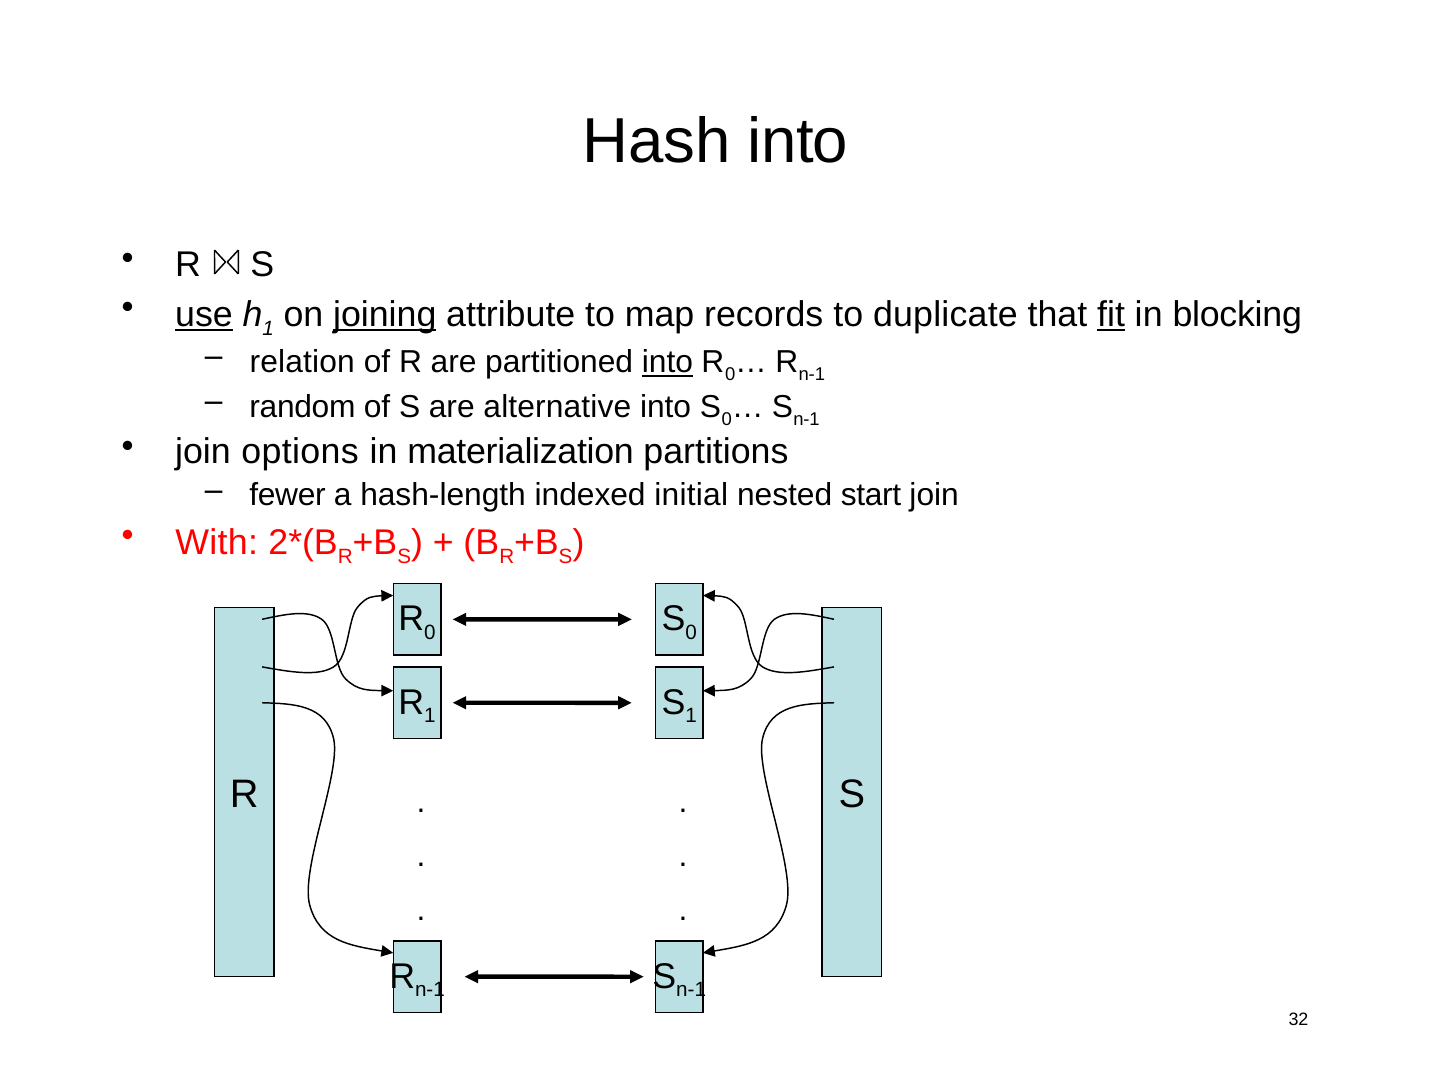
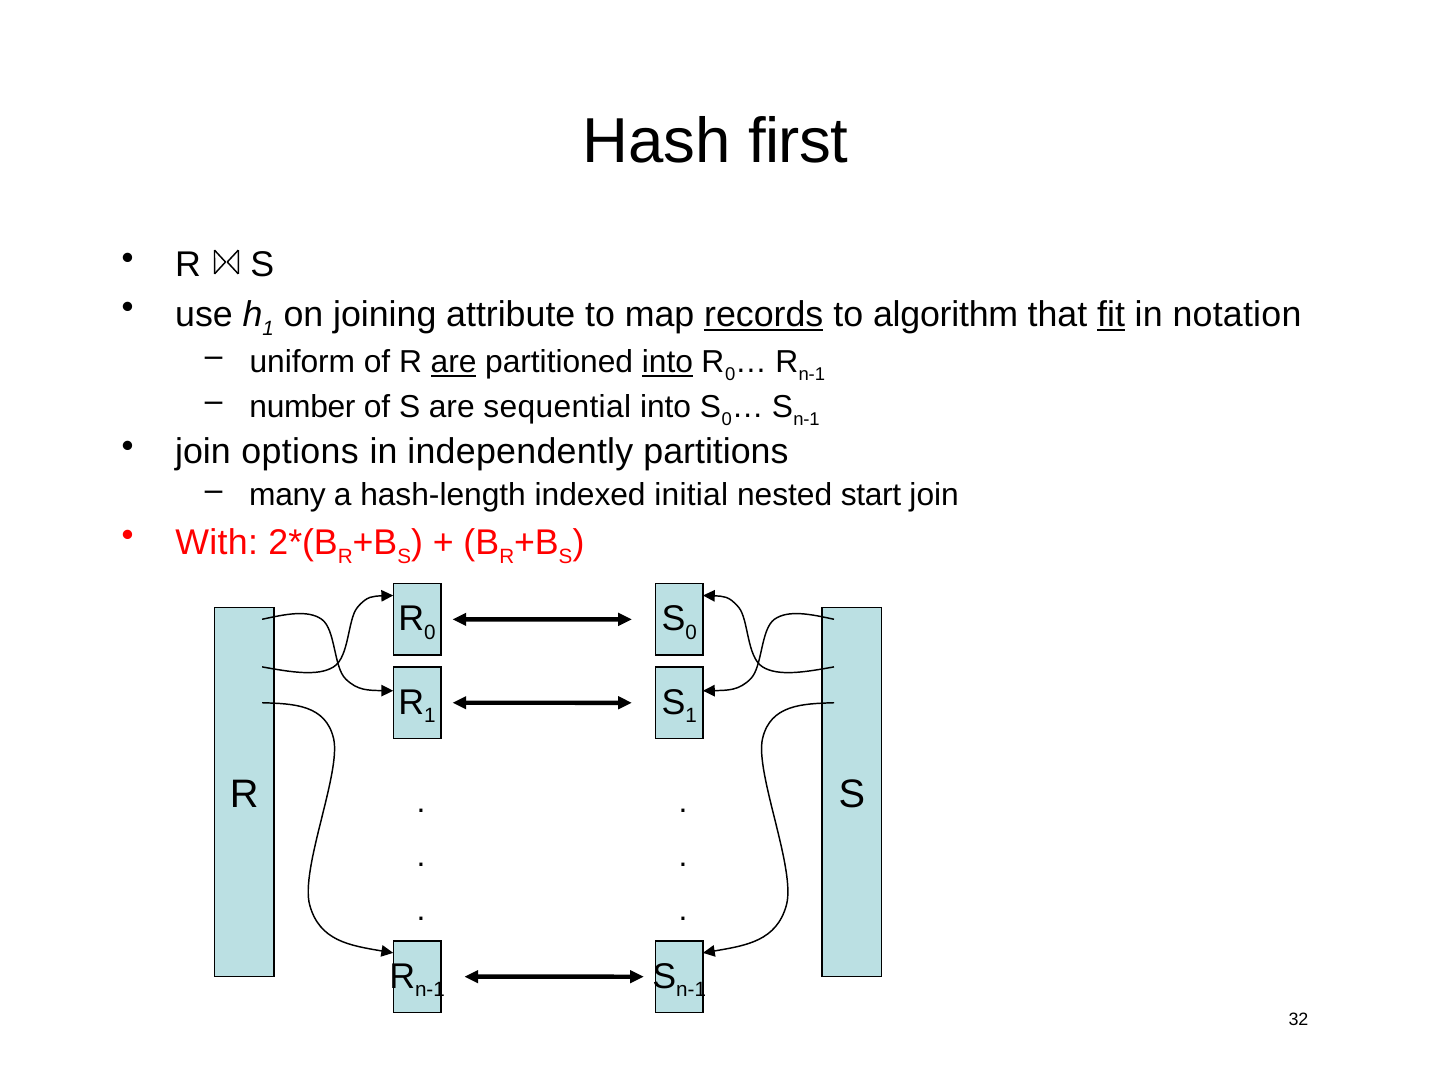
Hash into: into -> first
use underline: present -> none
joining underline: present -> none
records underline: none -> present
duplicate: duplicate -> algorithm
blocking: blocking -> notation
relation: relation -> uniform
are at (454, 362) underline: none -> present
random: random -> number
alternative: alternative -> sequential
materialization: materialization -> independently
fewer: fewer -> many
